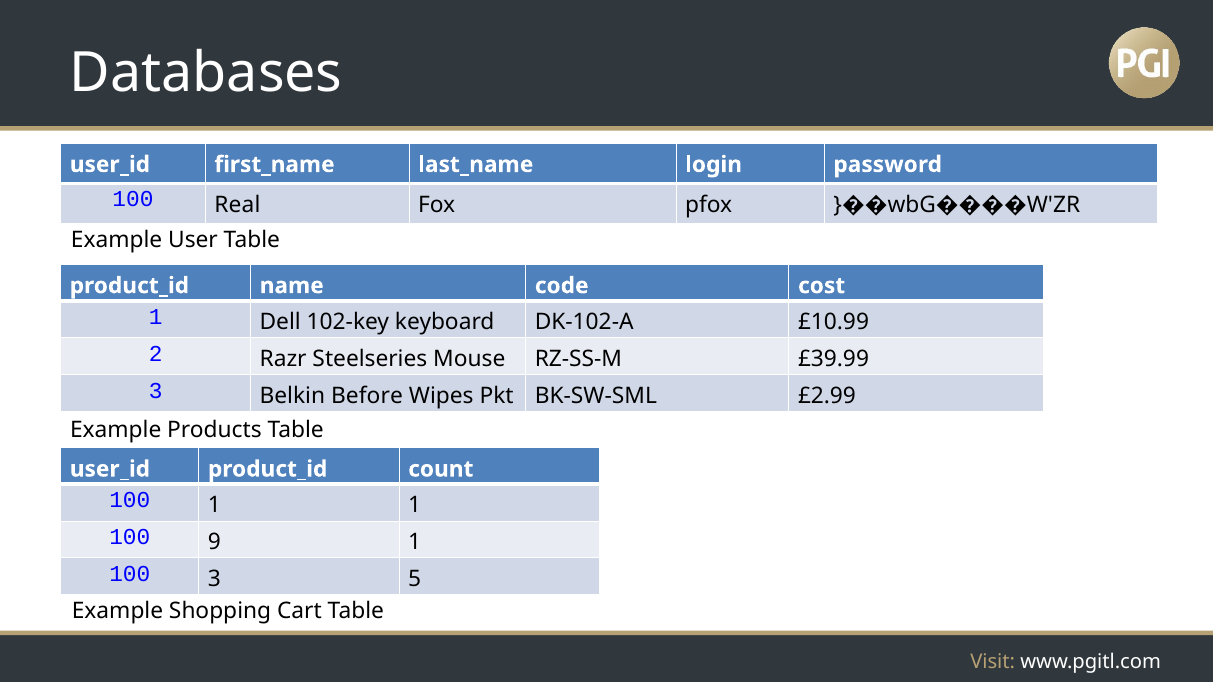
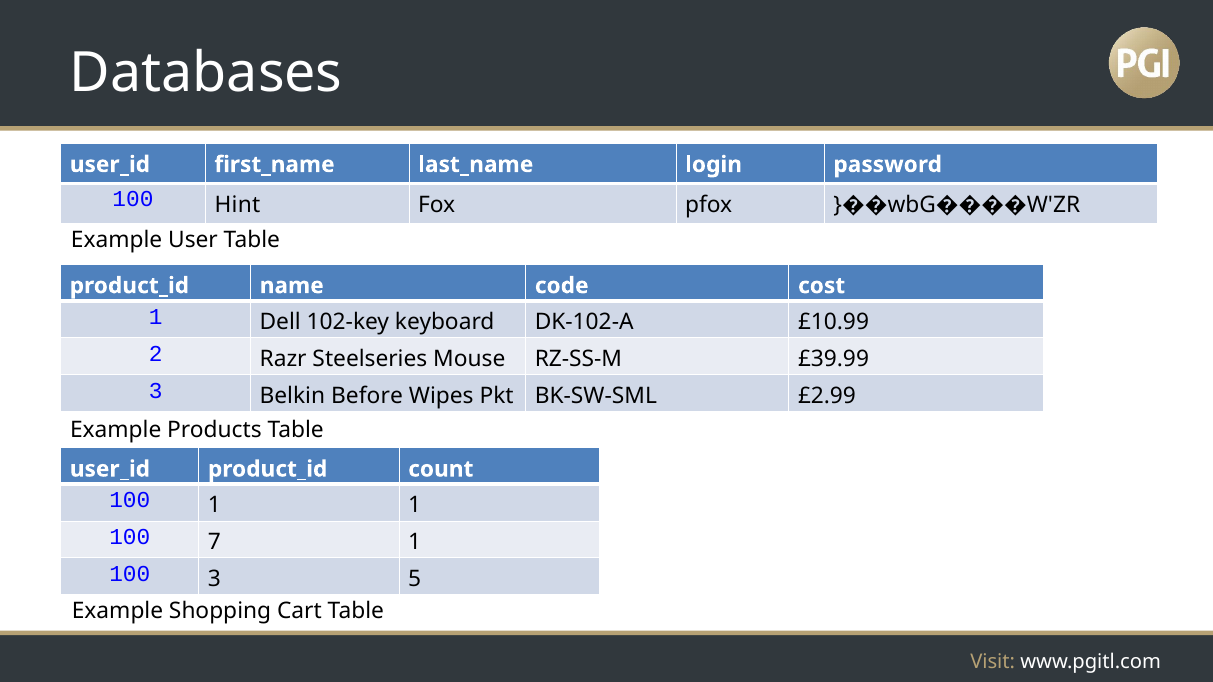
Real: Real -> Hint
9: 9 -> 7
